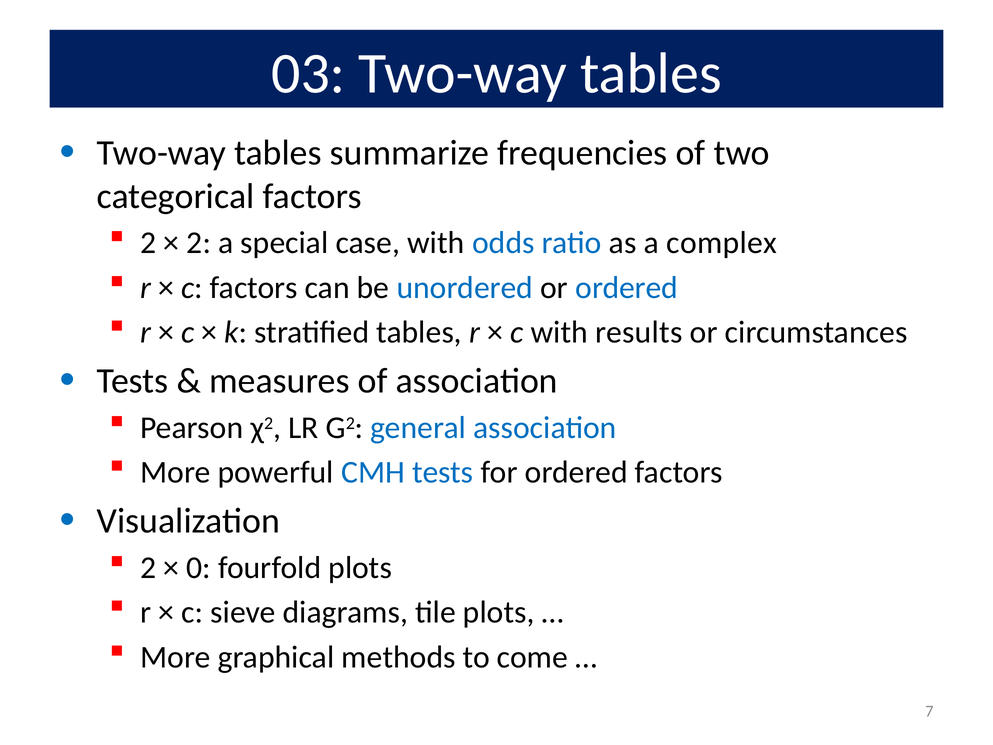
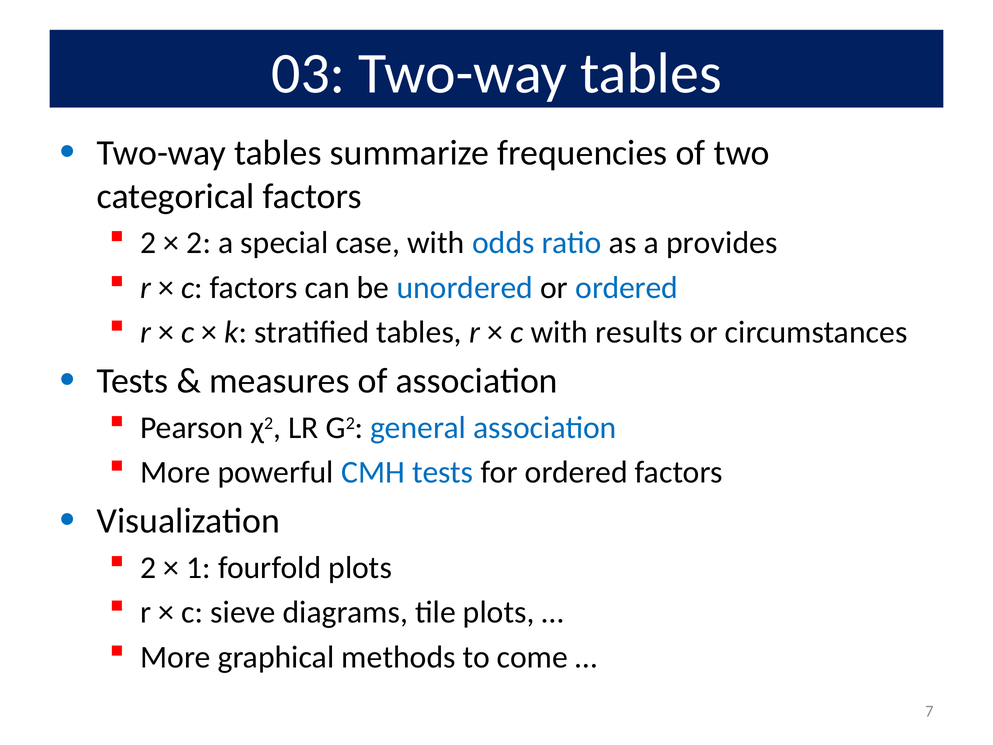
complex: complex -> provides
0: 0 -> 1
